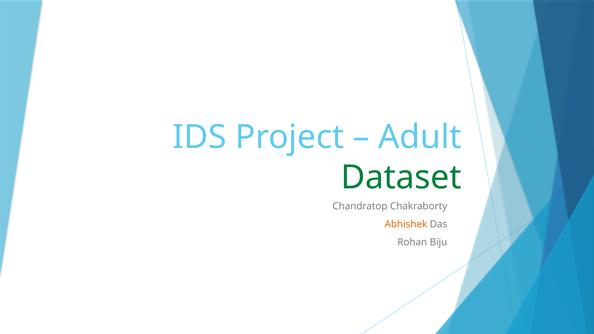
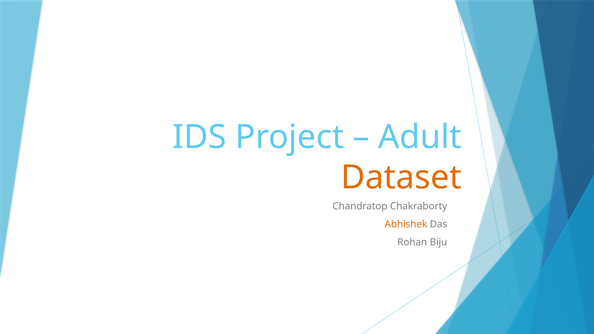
Dataset colour: green -> orange
